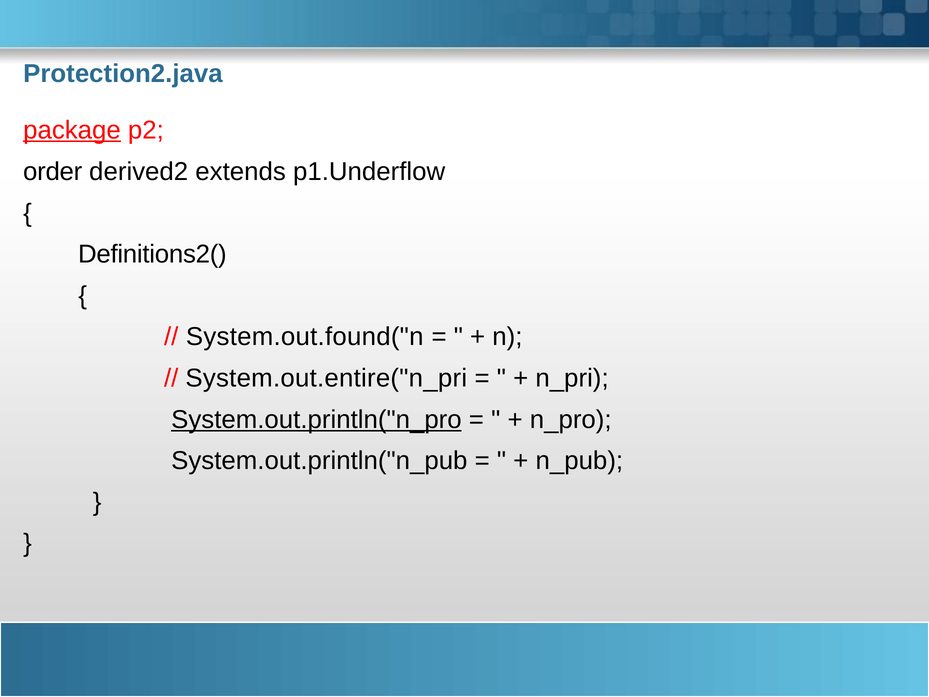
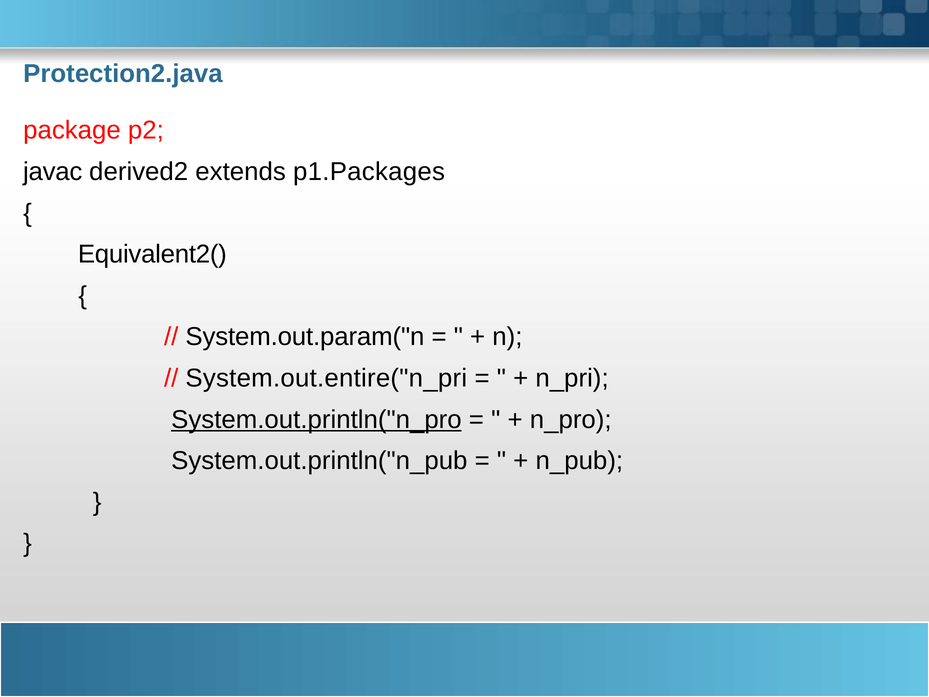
package underline: present -> none
order: order -> javac
p1.Underflow: p1.Underflow -> p1.Packages
Definitions2(: Definitions2( -> Equivalent2(
System.out.found("n: System.out.found("n -> System.out.param("n
